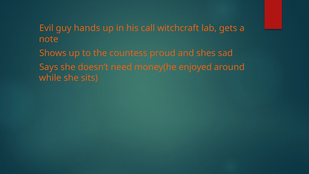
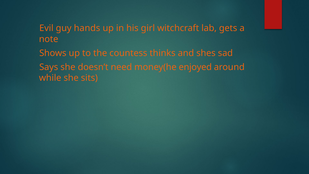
call: call -> girl
proud: proud -> thinks
